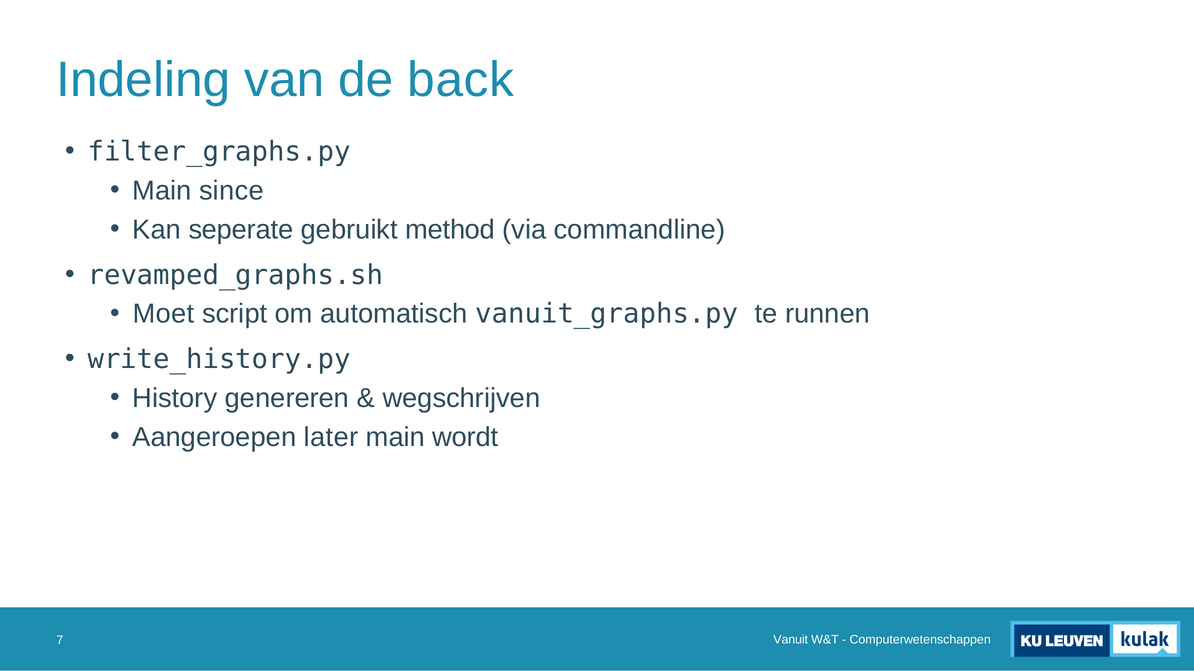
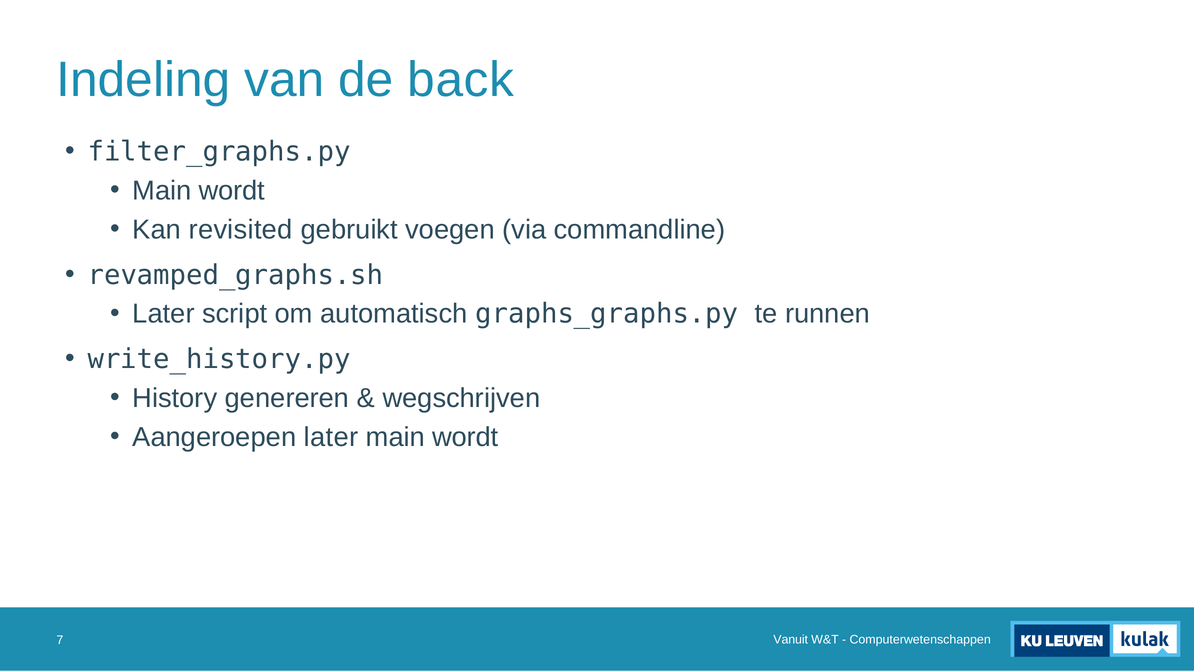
since at (231, 191): since -> wordt
seperate: seperate -> revisited
method: method -> voegen
Moet at (163, 314): Moet -> Later
vanuit_graphs.py: vanuit_graphs.py -> graphs_graphs.py
